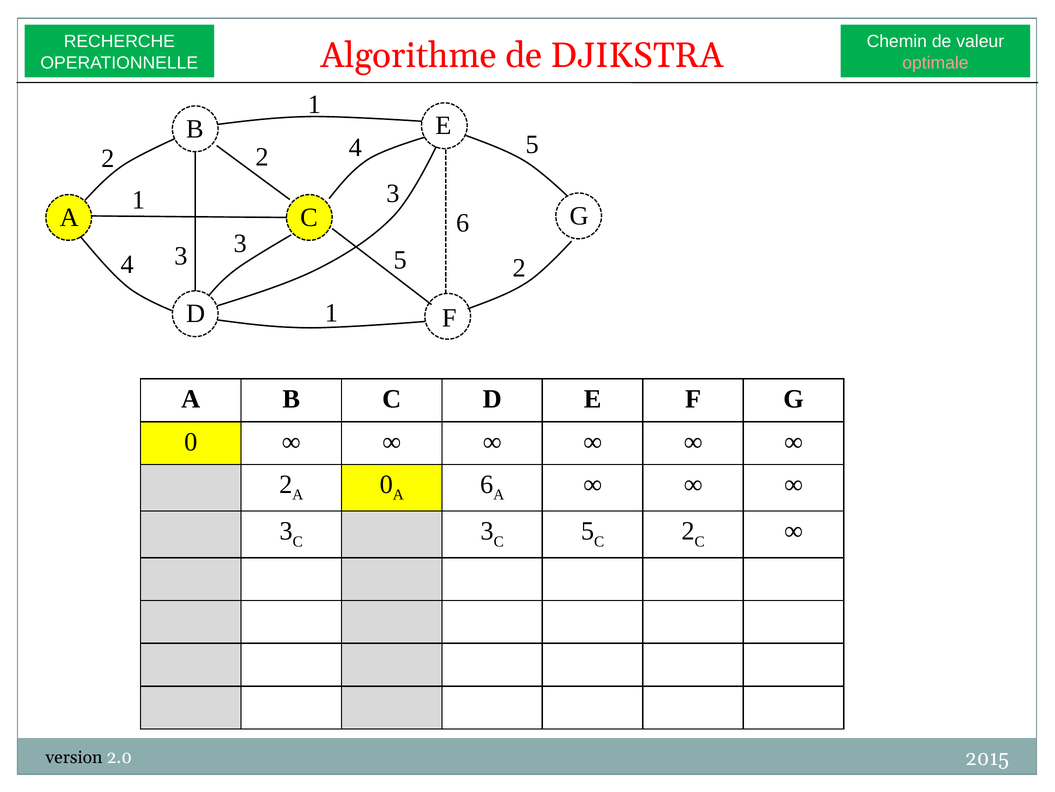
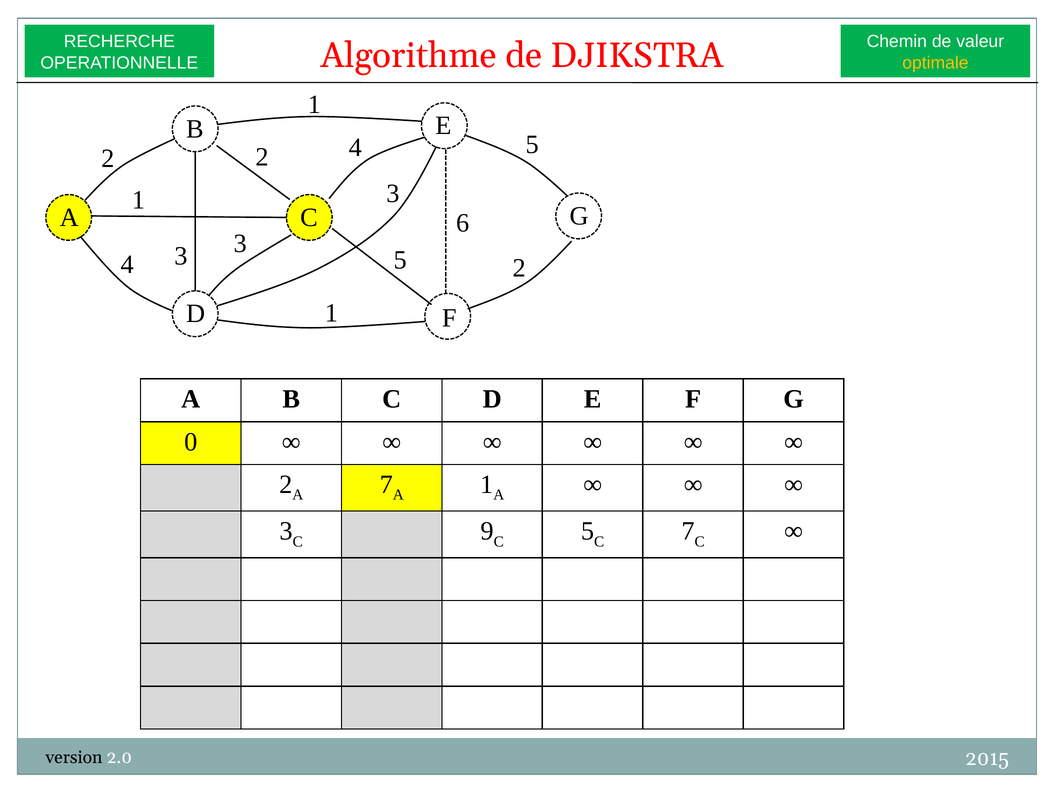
optimale colour: pink -> yellow
A 0: 0 -> 7
A 6: 6 -> 1
C 3: 3 -> 9
C 2: 2 -> 7
